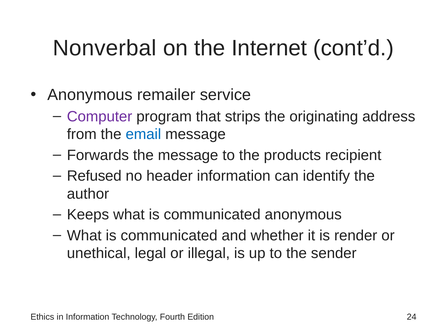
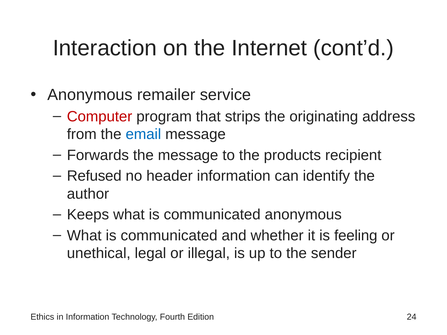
Nonverbal: Nonverbal -> Interaction
Computer colour: purple -> red
render: render -> feeling
